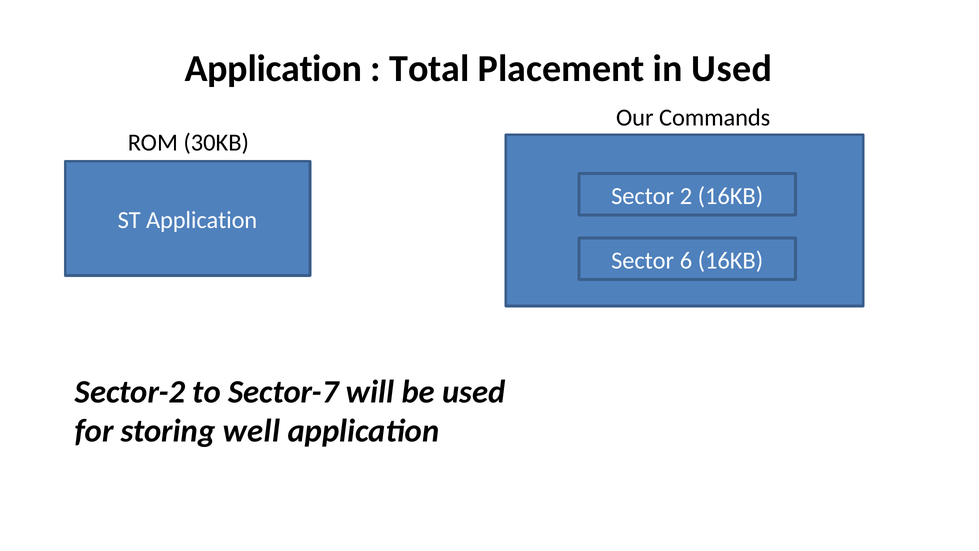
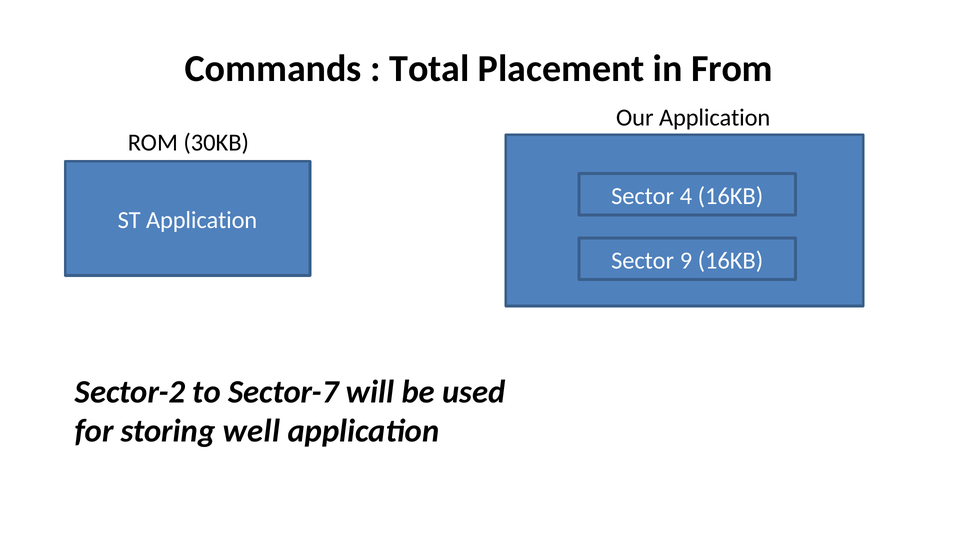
Application at (273, 69): Application -> Commands
in Used: Used -> From
Our Commands: Commands -> Application
2: 2 -> 4
6: 6 -> 9
